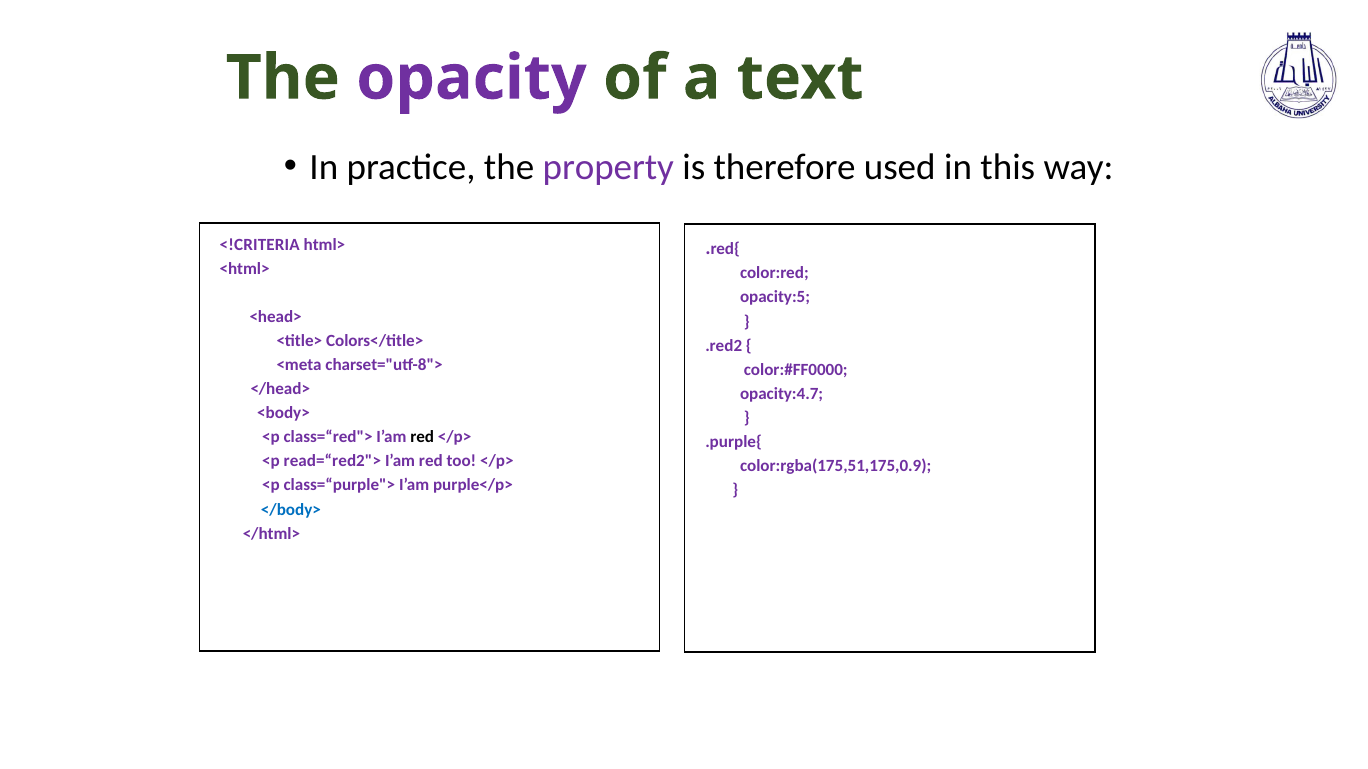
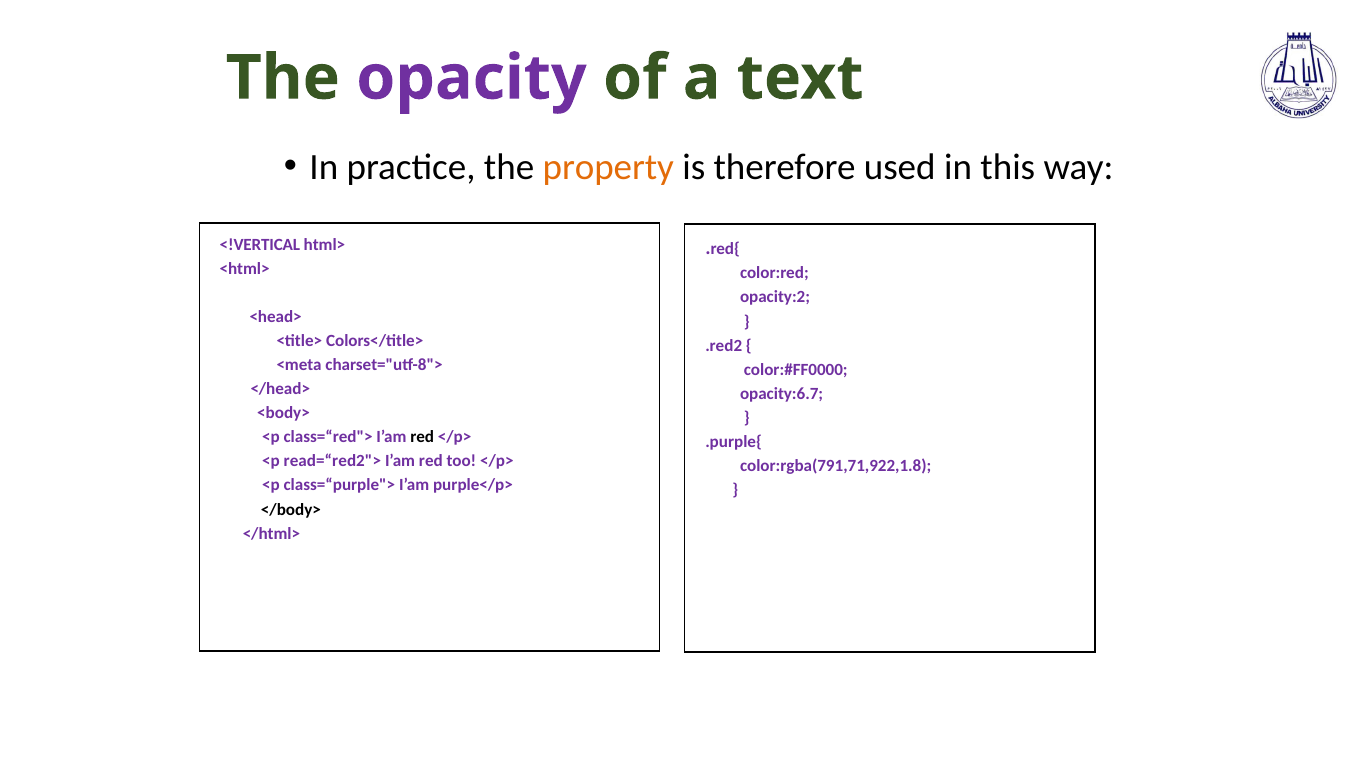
property colour: purple -> orange
<!CRITERIA: <!CRITERIA -> <!VERTICAL
opacity:5: opacity:5 -> opacity:2
opacity:4.7: opacity:4.7 -> opacity:6.7
color:rgba(175,51,175,0.9: color:rgba(175,51,175,0.9 -> color:rgba(791,71,922,1.8
</body> colour: blue -> black
